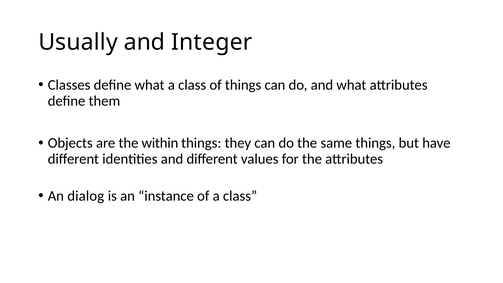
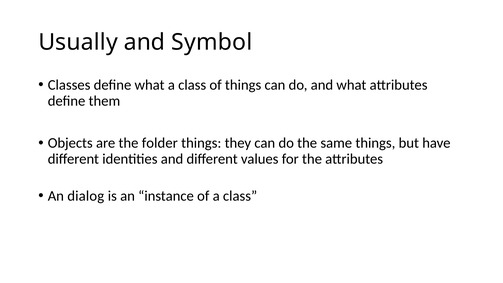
Integer: Integer -> Symbol
within: within -> folder
